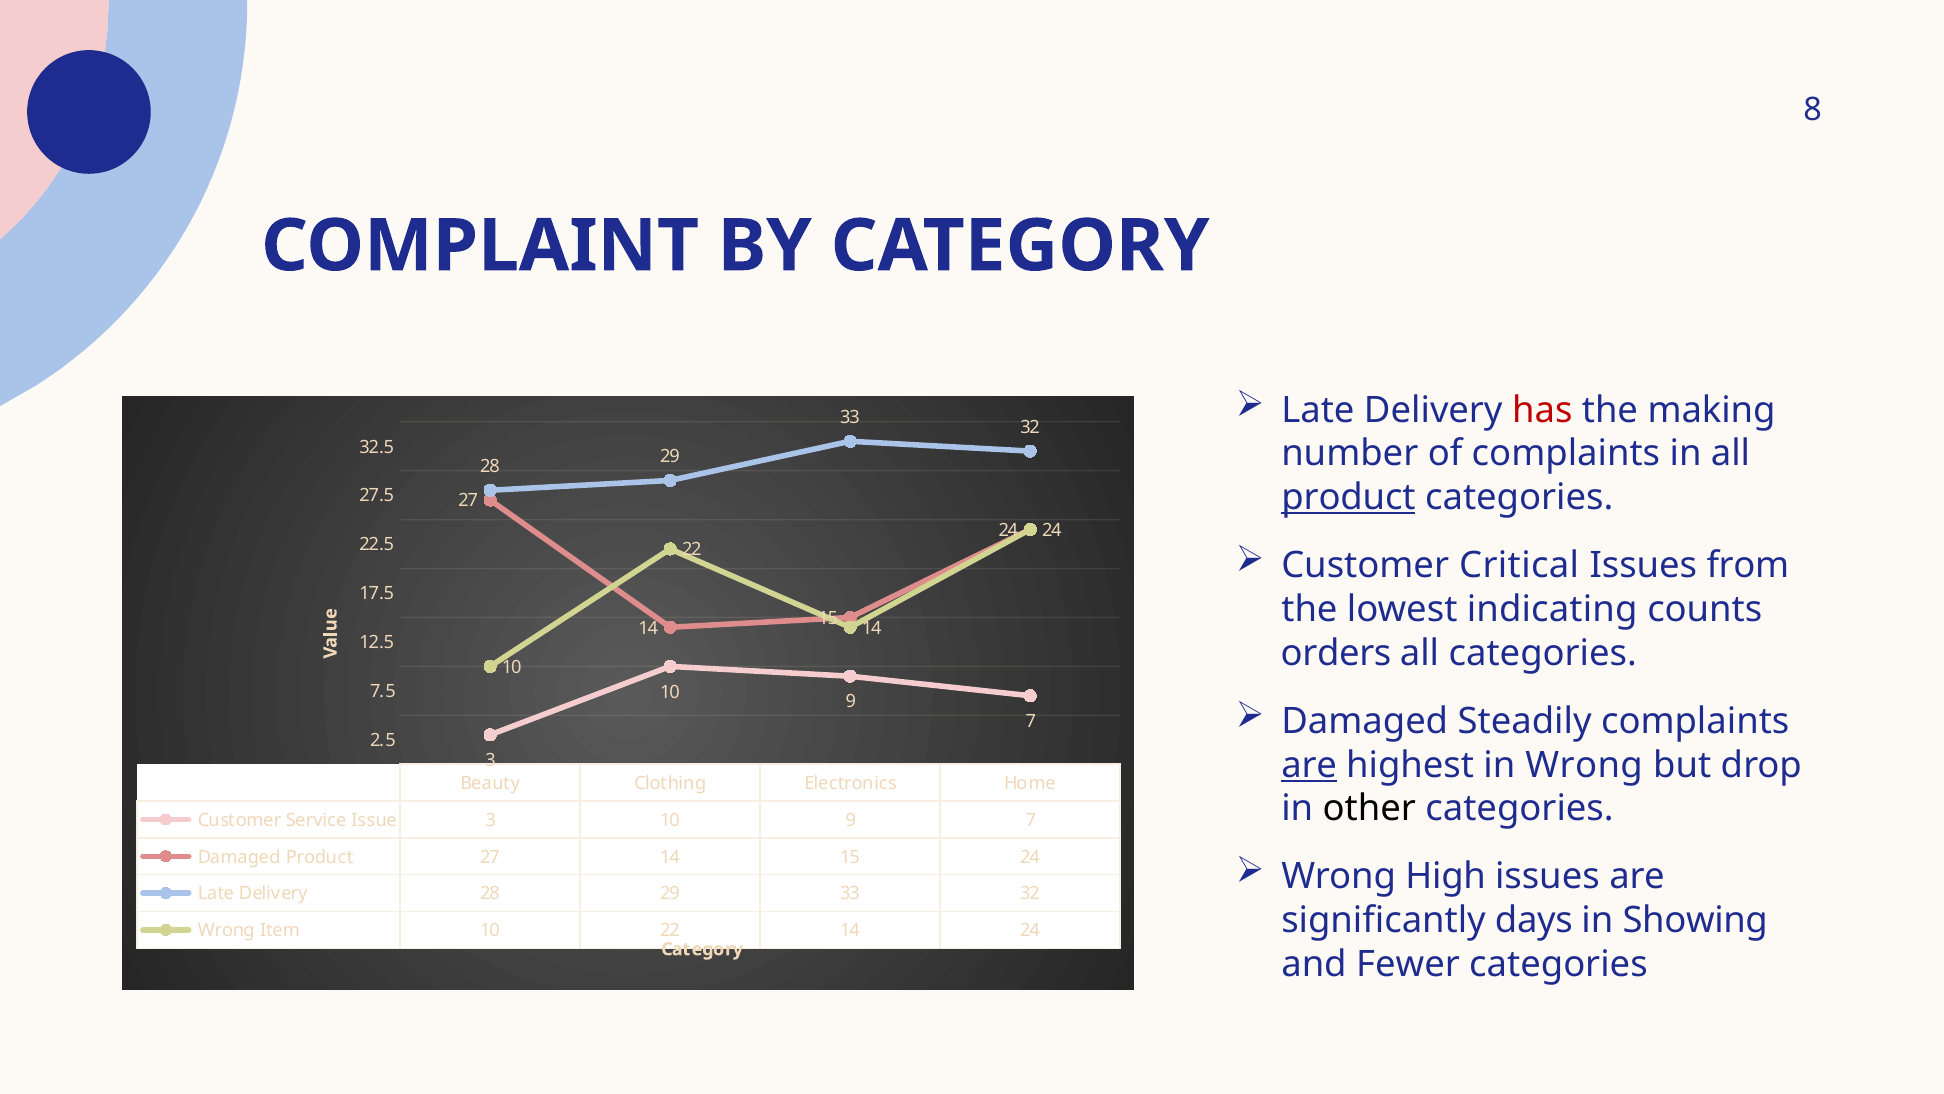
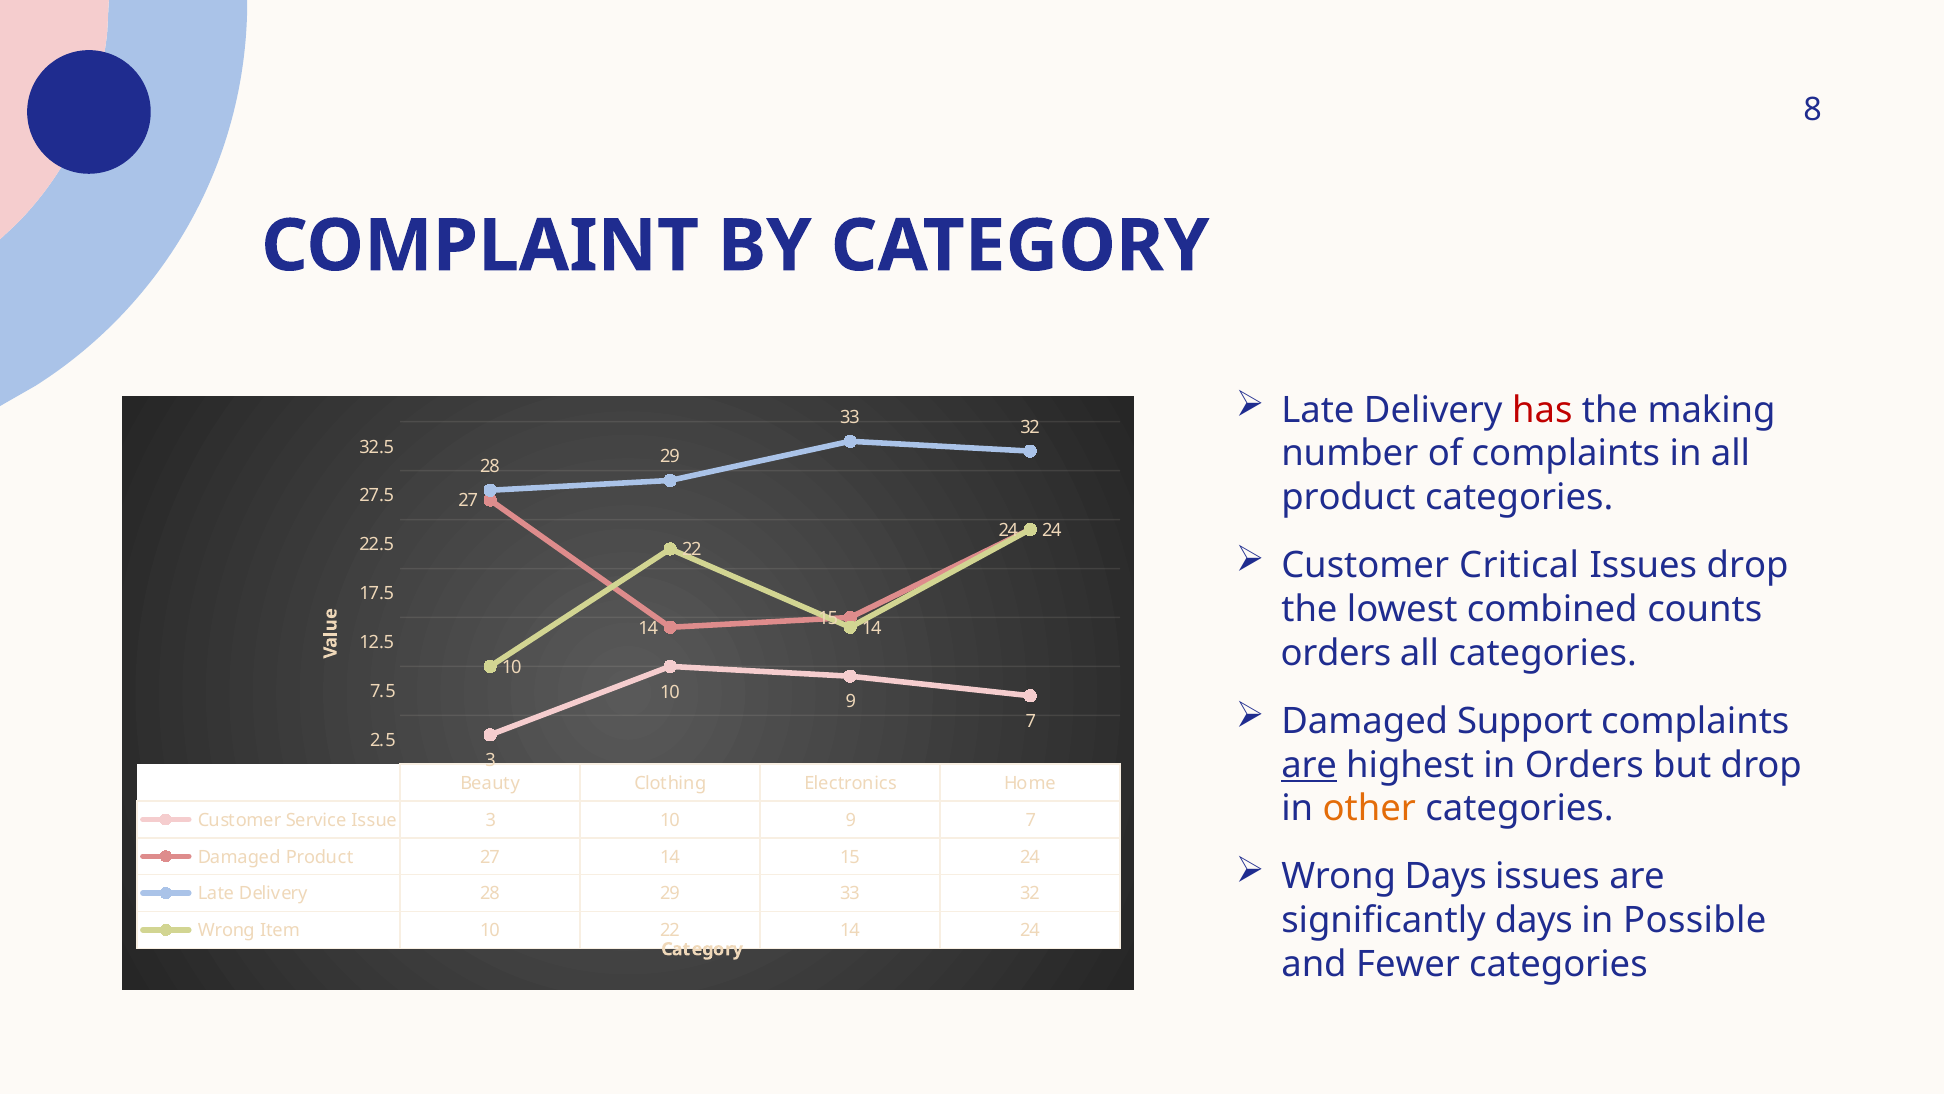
product at (1349, 497) underline: present -> none
Issues from: from -> drop
indicating: indicating -> combined
Steadily: Steadily -> Support
in Wrong: Wrong -> Orders
other colour: black -> orange
Wrong High: High -> Days
Showing: Showing -> Possible
